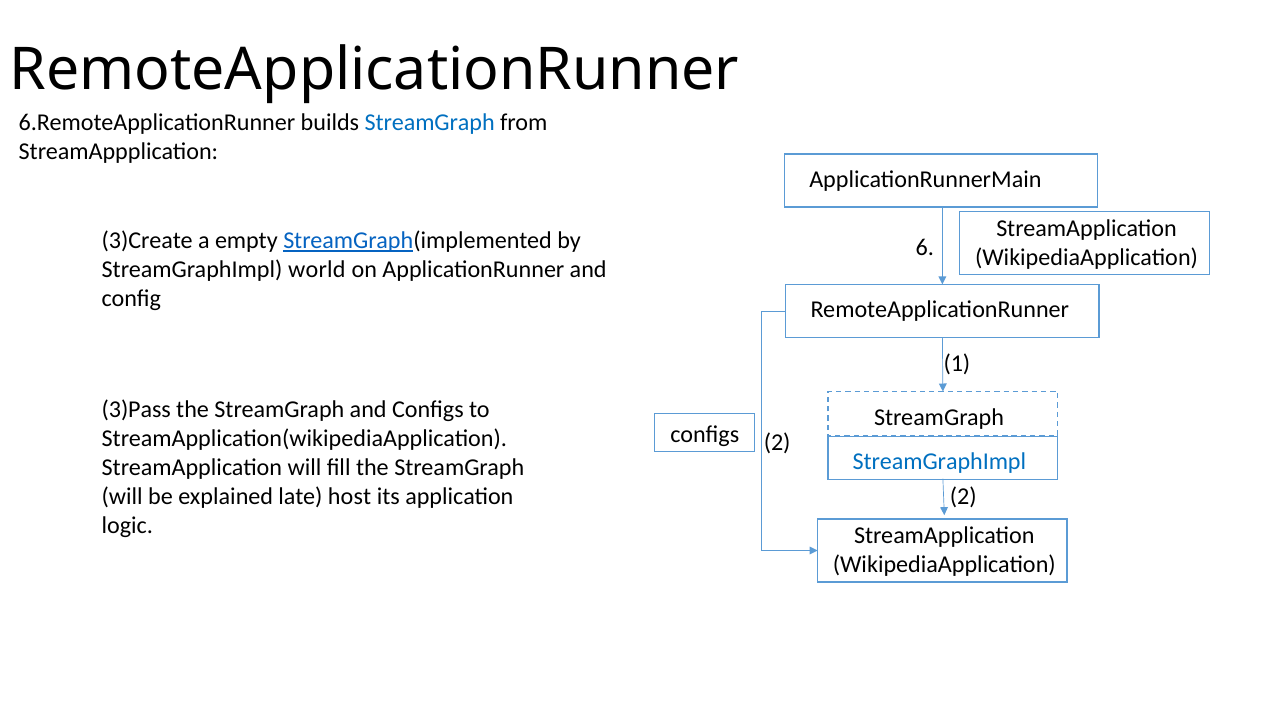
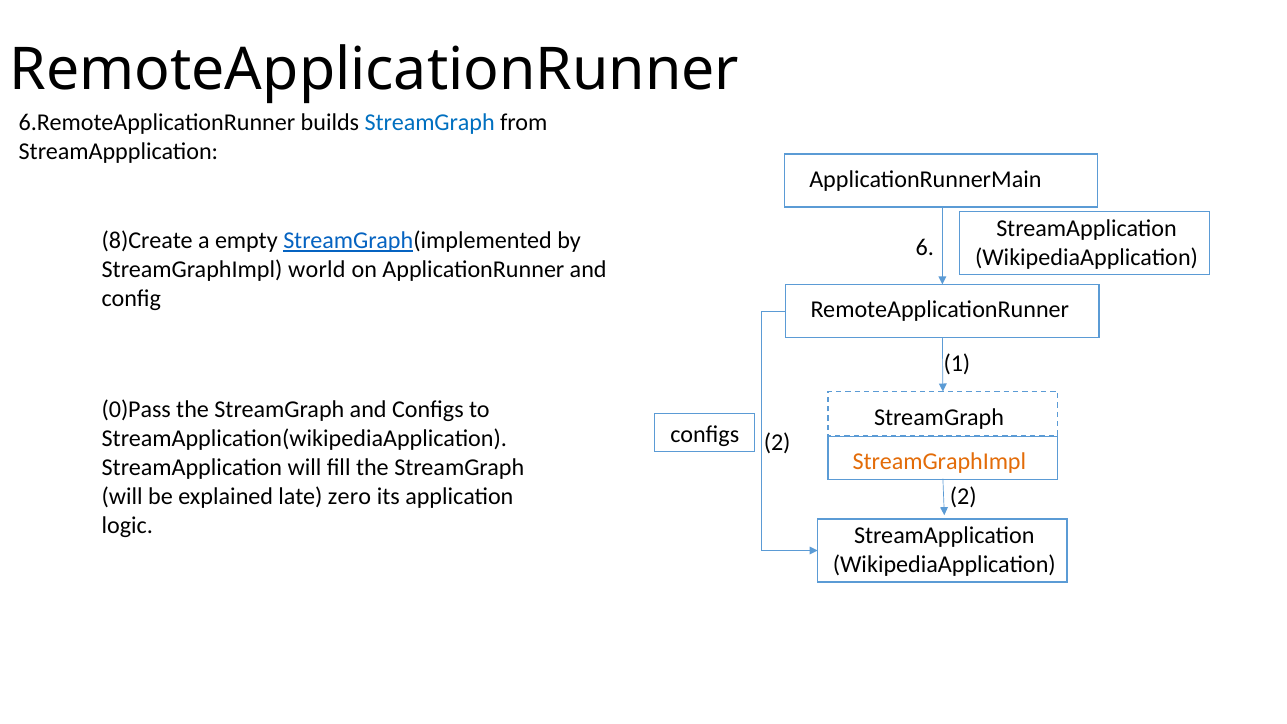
3)Create: 3)Create -> 8)Create
3)Pass: 3)Pass -> 0)Pass
StreamGraphImpl at (939, 461) colour: blue -> orange
host: host -> zero
